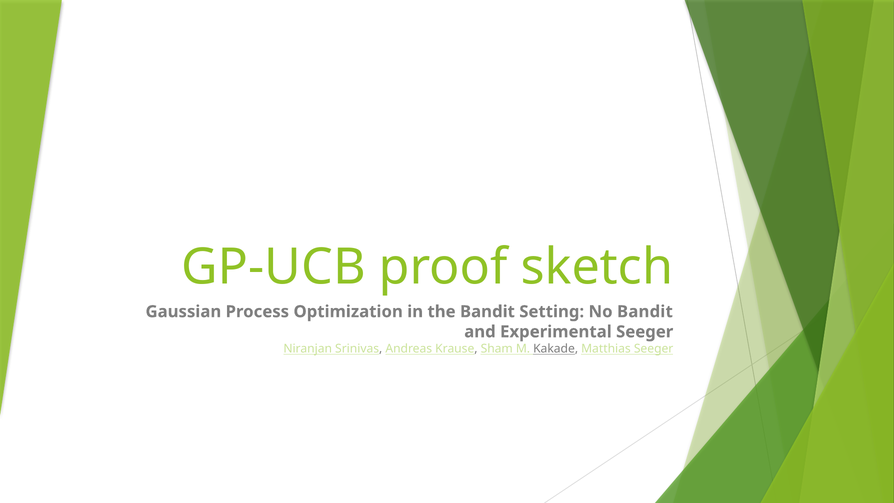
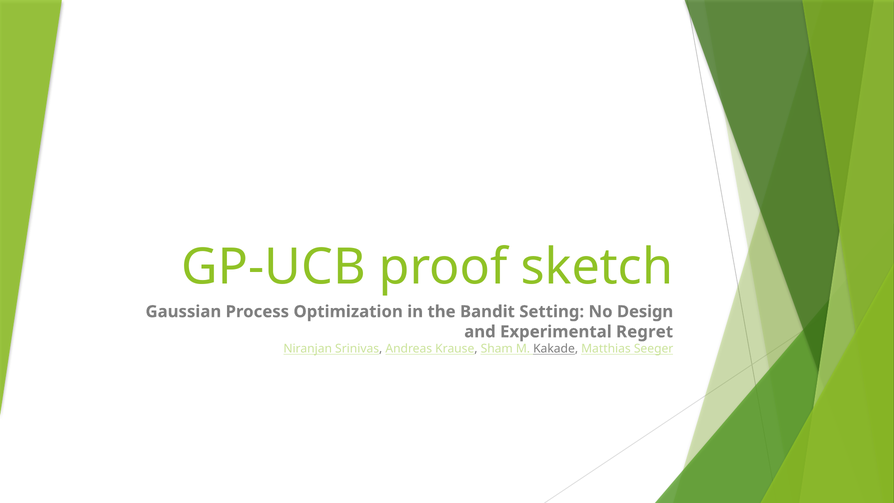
No Bandit: Bandit -> Design
Experimental Seeger: Seeger -> Regret
